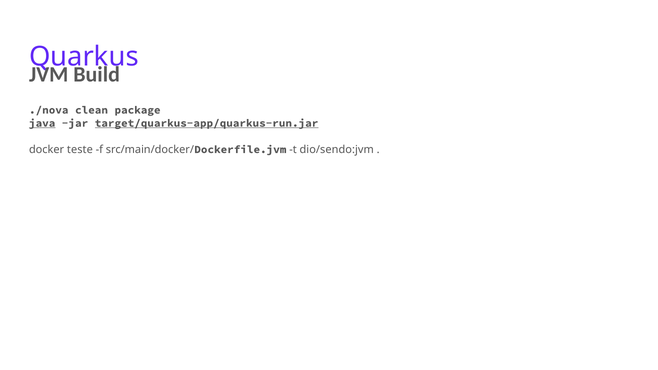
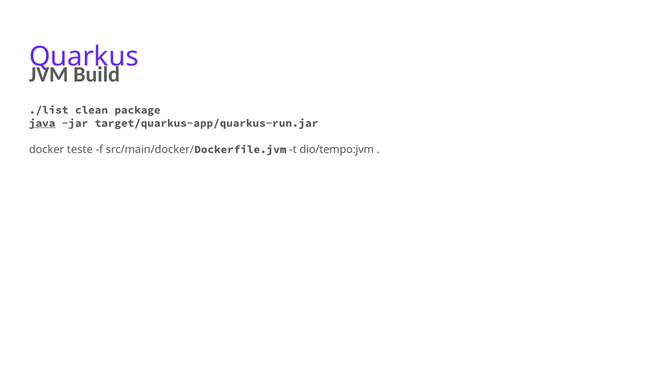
./nova: ./nova -> ./list
target/quarkus-app/quarkus-run.jar underline: present -> none
dio/sendo:jvm: dio/sendo:jvm -> dio/tempo:jvm
